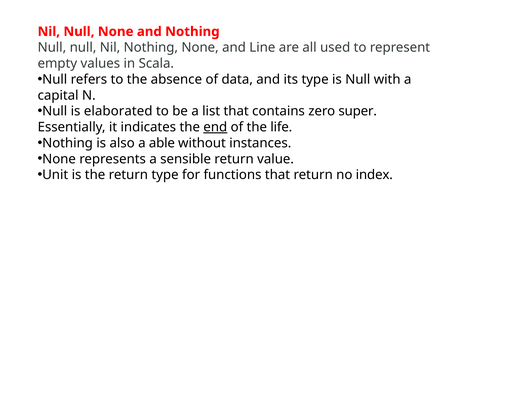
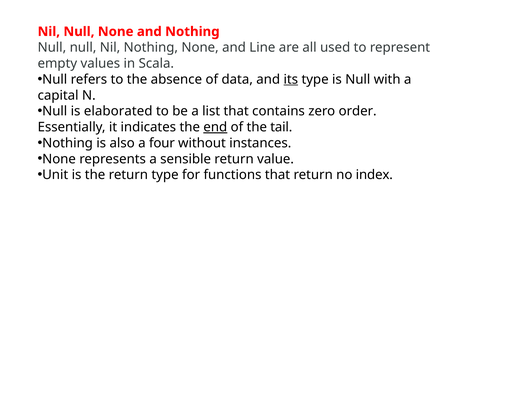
its underline: none -> present
super: super -> order
life: life -> tail
able: able -> four
